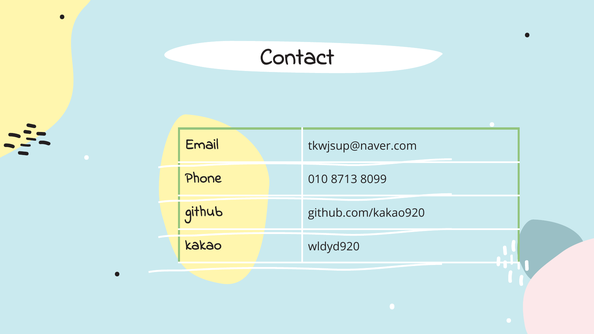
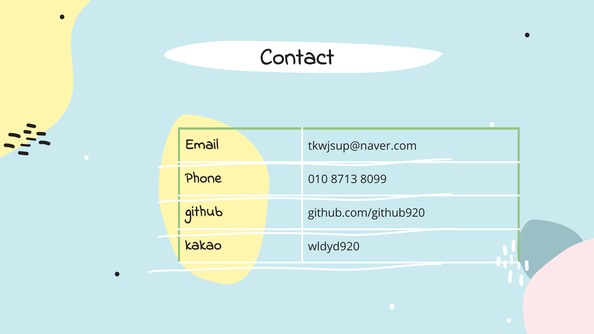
github.com/kakao920: github.com/kakao920 -> github.com/github920
